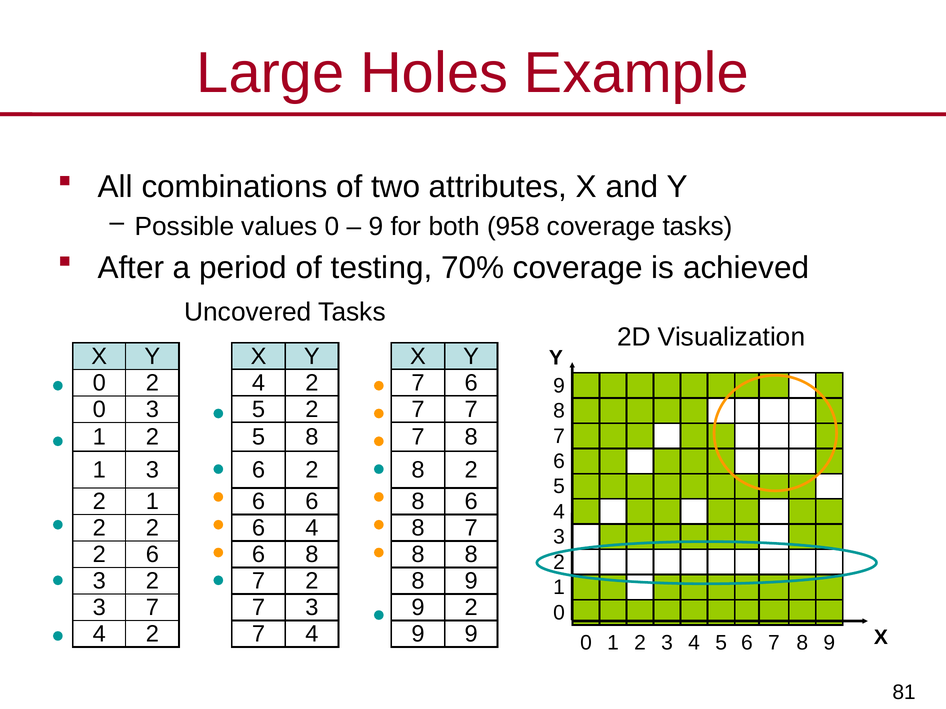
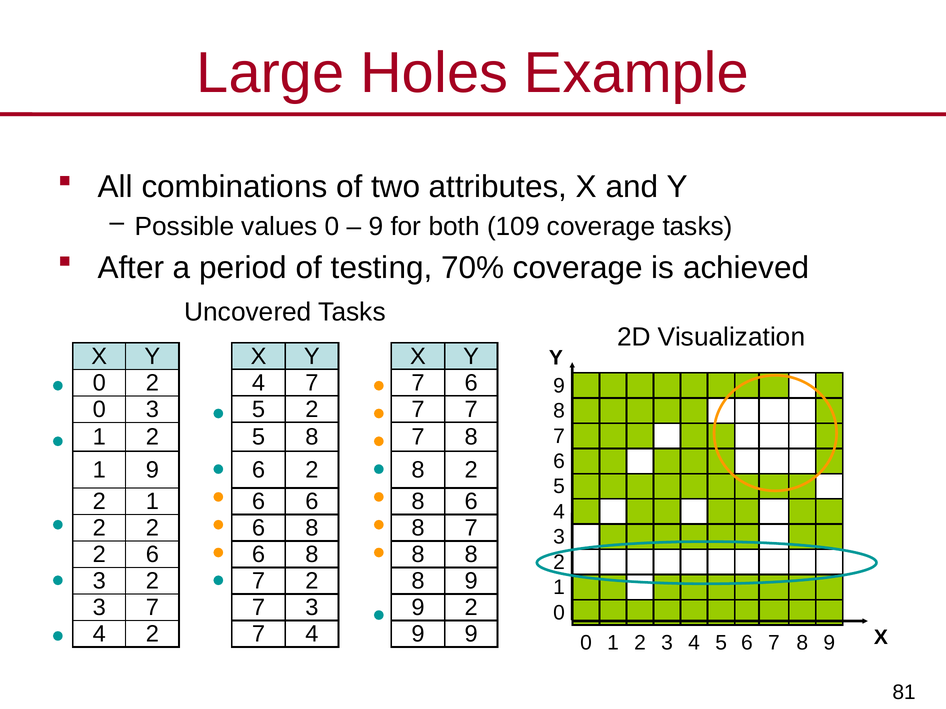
958: 958 -> 109
0 2 4 2: 2 -> 7
1 3: 3 -> 9
2 6 4: 4 -> 8
